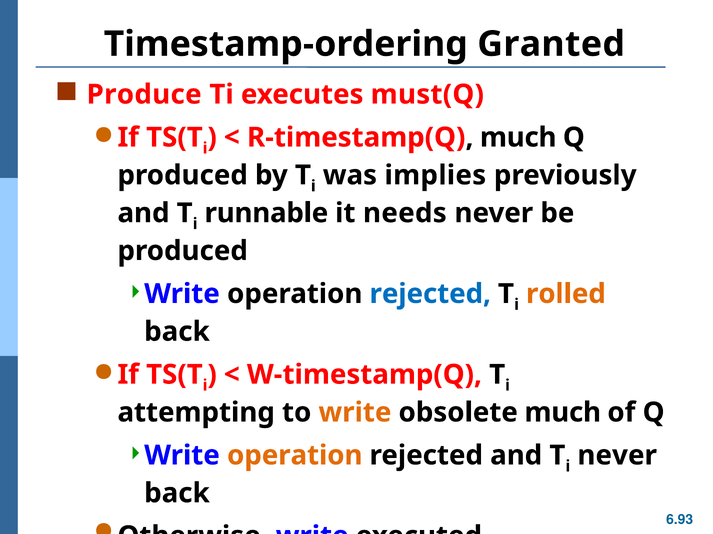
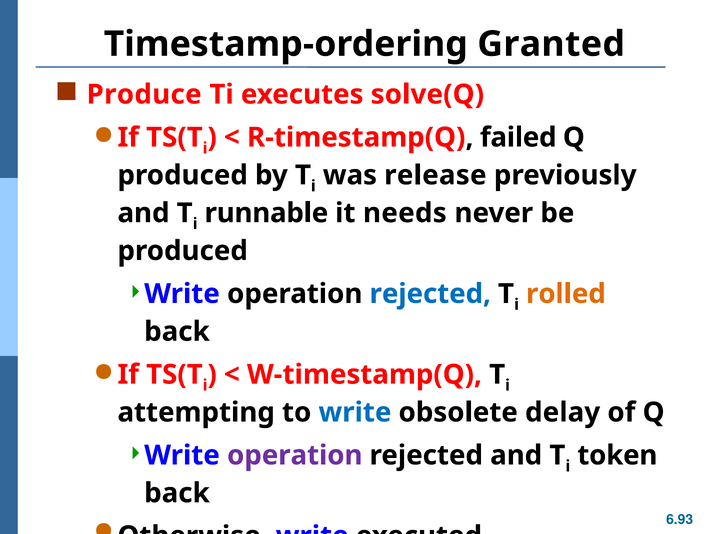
must(Q: must(Q -> solve(Q
R-timestamp(Q much: much -> failed
implies: implies -> release
write at (355, 413) colour: orange -> blue
obsolete much: much -> delay
operation at (295, 456) colour: orange -> purple
never at (617, 456): never -> token
